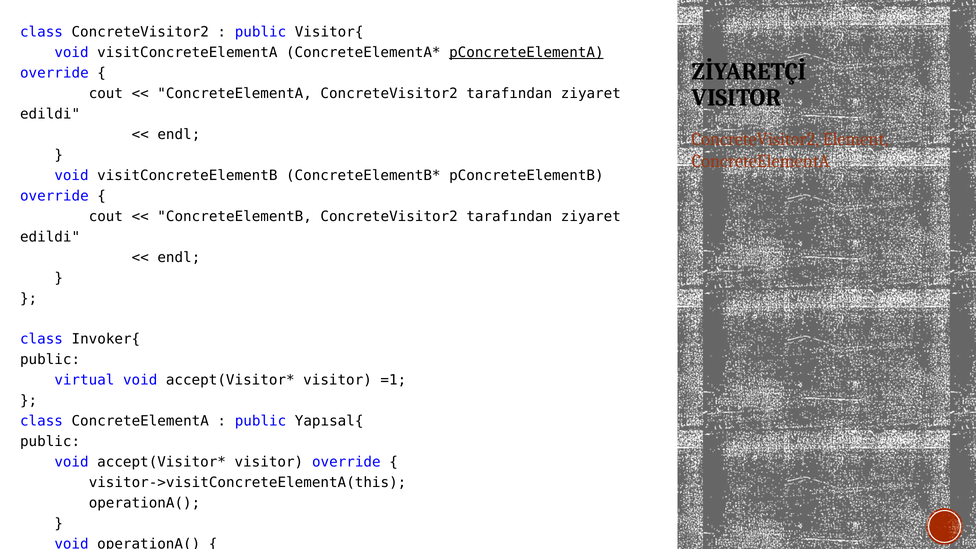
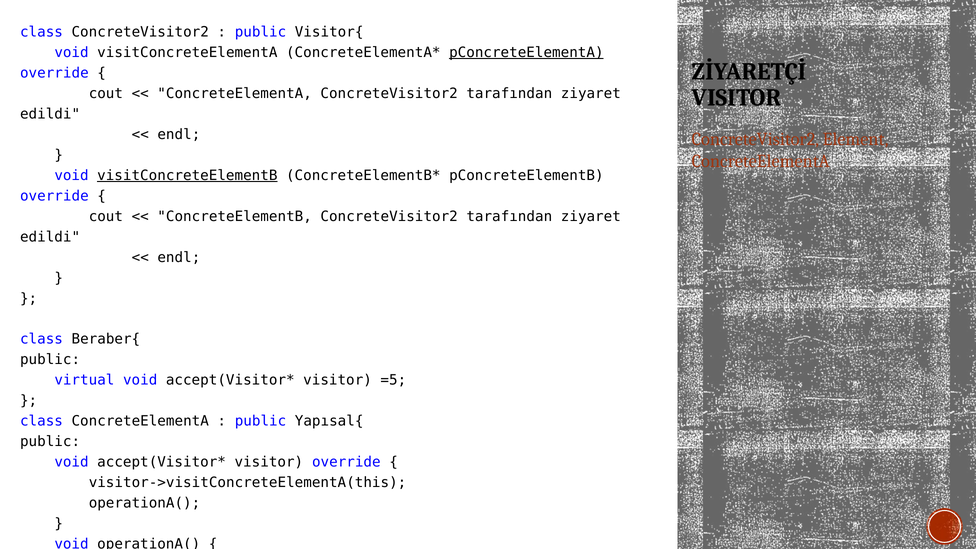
visitConcreteElementB underline: none -> present
Invoker{: Invoker{ -> Beraber{
=1: =1 -> =5
